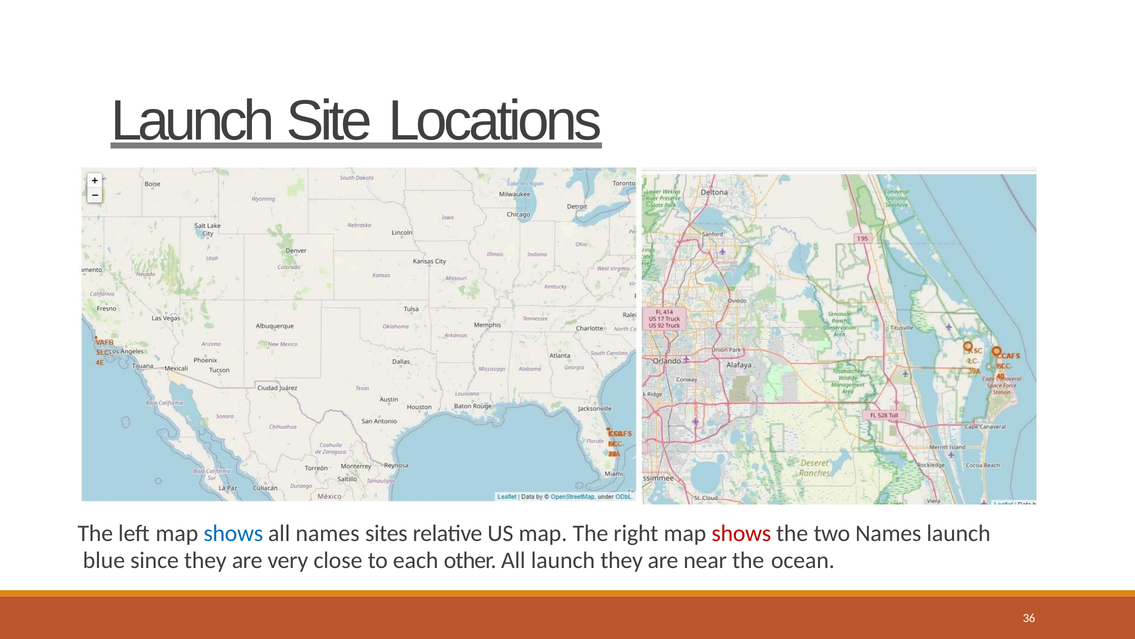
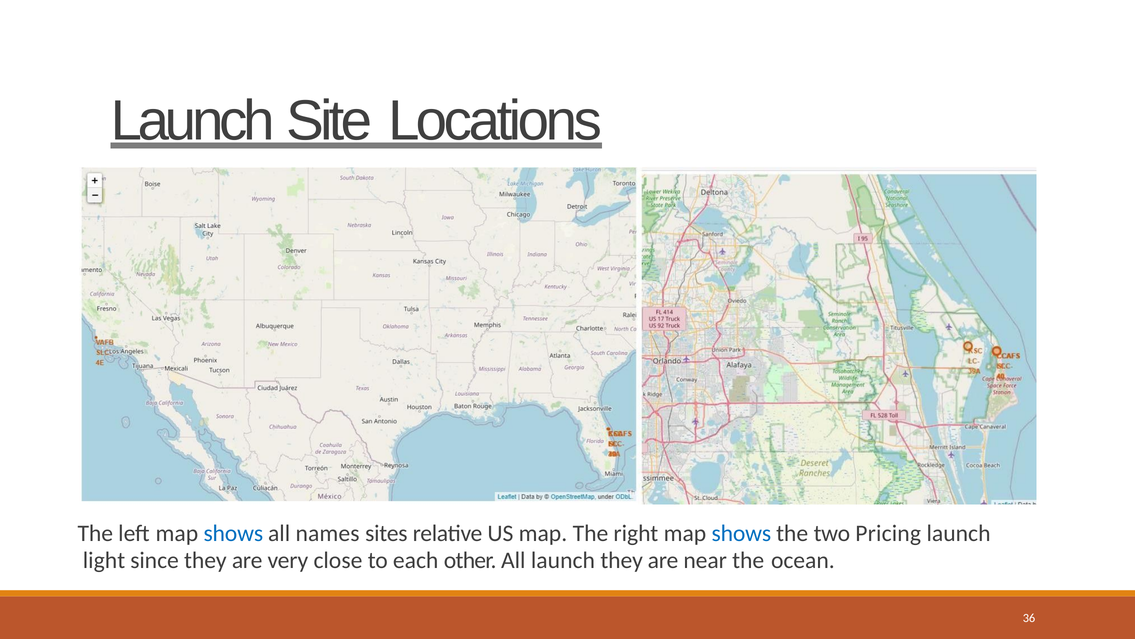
shows at (741, 533) colour: red -> blue
two Names: Names -> Pricing
blue: blue -> light
